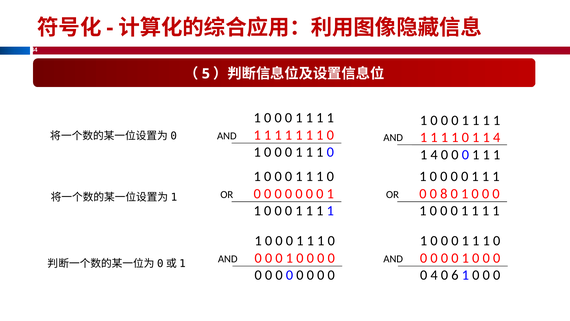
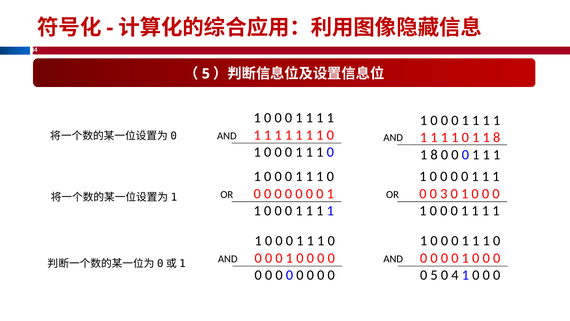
1 1 4: 4 -> 8
4 at (434, 154): 4 -> 8
8: 8 -> 3
0 4: 4 -> 5
6: 6 -> 4
